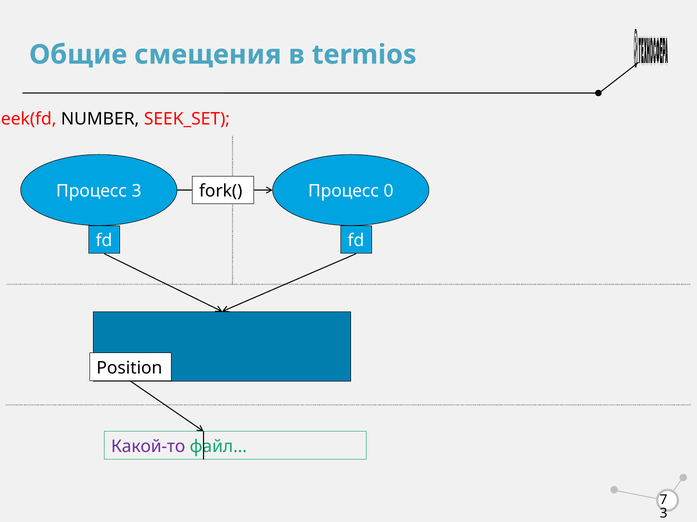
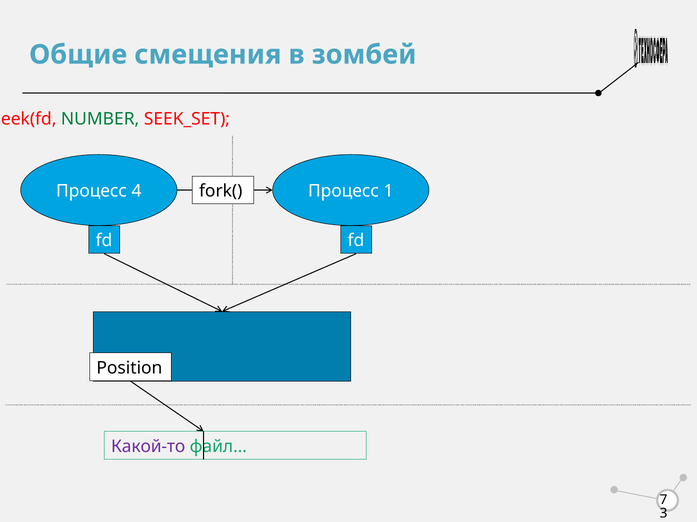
termios: termios -> зомбей
NUMBER colour: black -> green
Процесс 3: 3 -> 4
0: 0 -> 1
